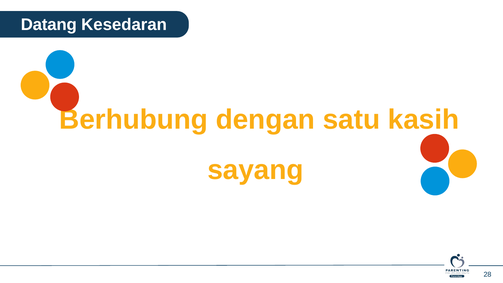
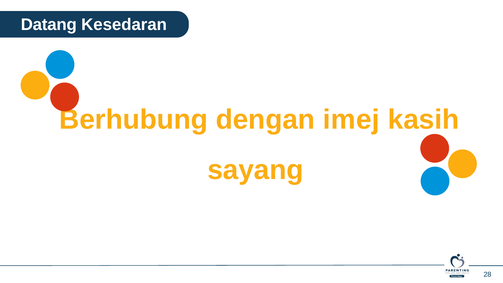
satu: satu -> imej
